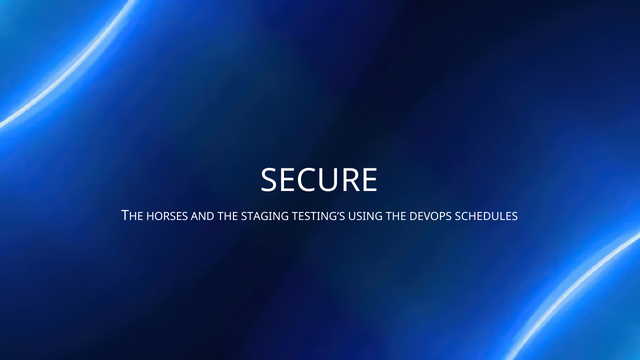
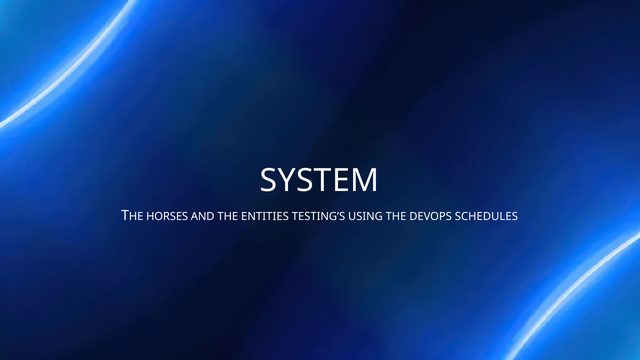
SECURE: SECURE -> SYSTEM
STAGING: STAGING -> ENTITIES
